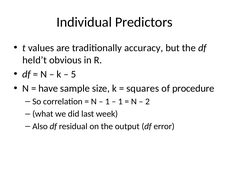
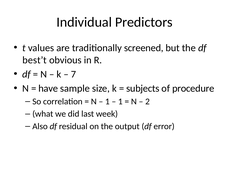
accuracy: accuracy -> screened
held’t: held’t -> best’t
5: 5 -> 7
squares: squares -> subjects
